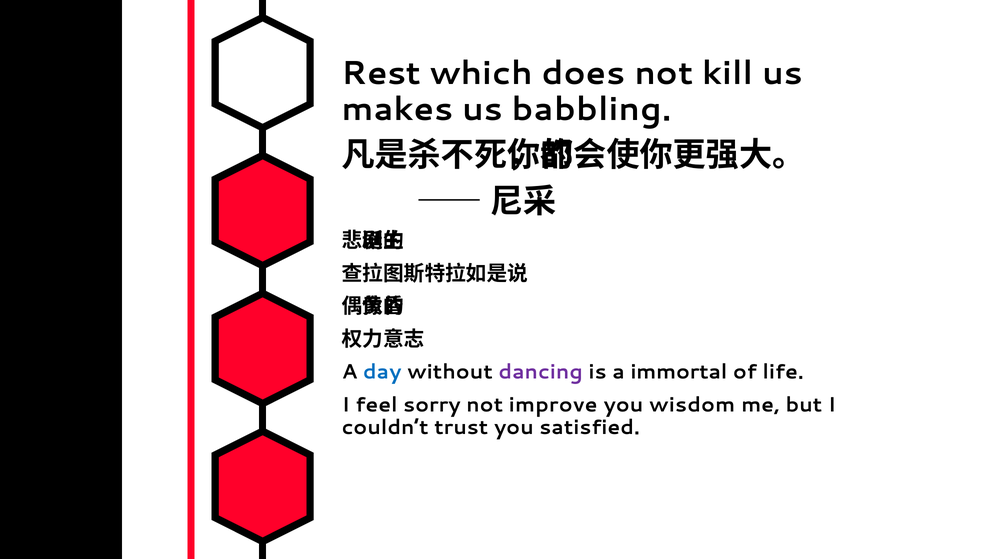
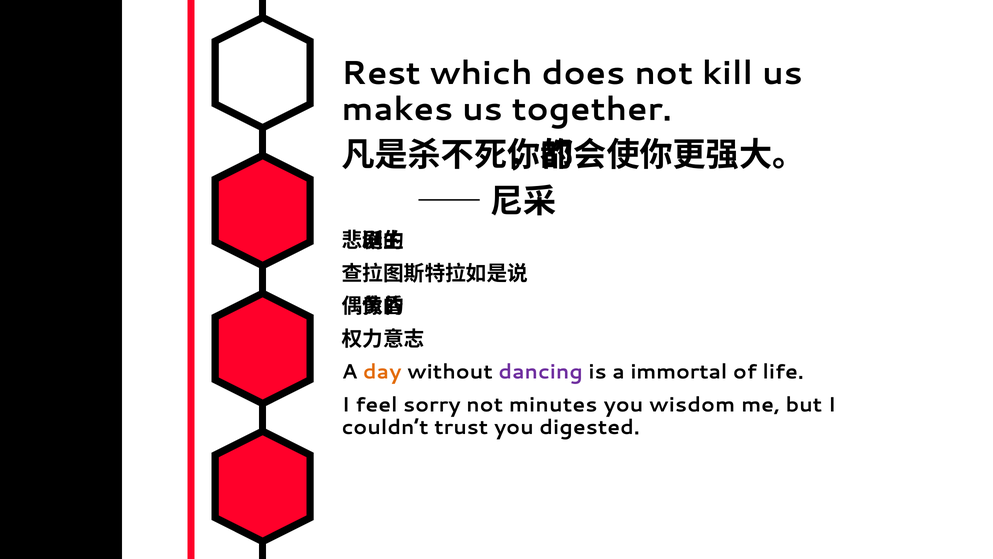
babbling: babbling -> together
day colour: blue -> orange
improve: improve -> minutes
satisfied: satisfied -> digested
